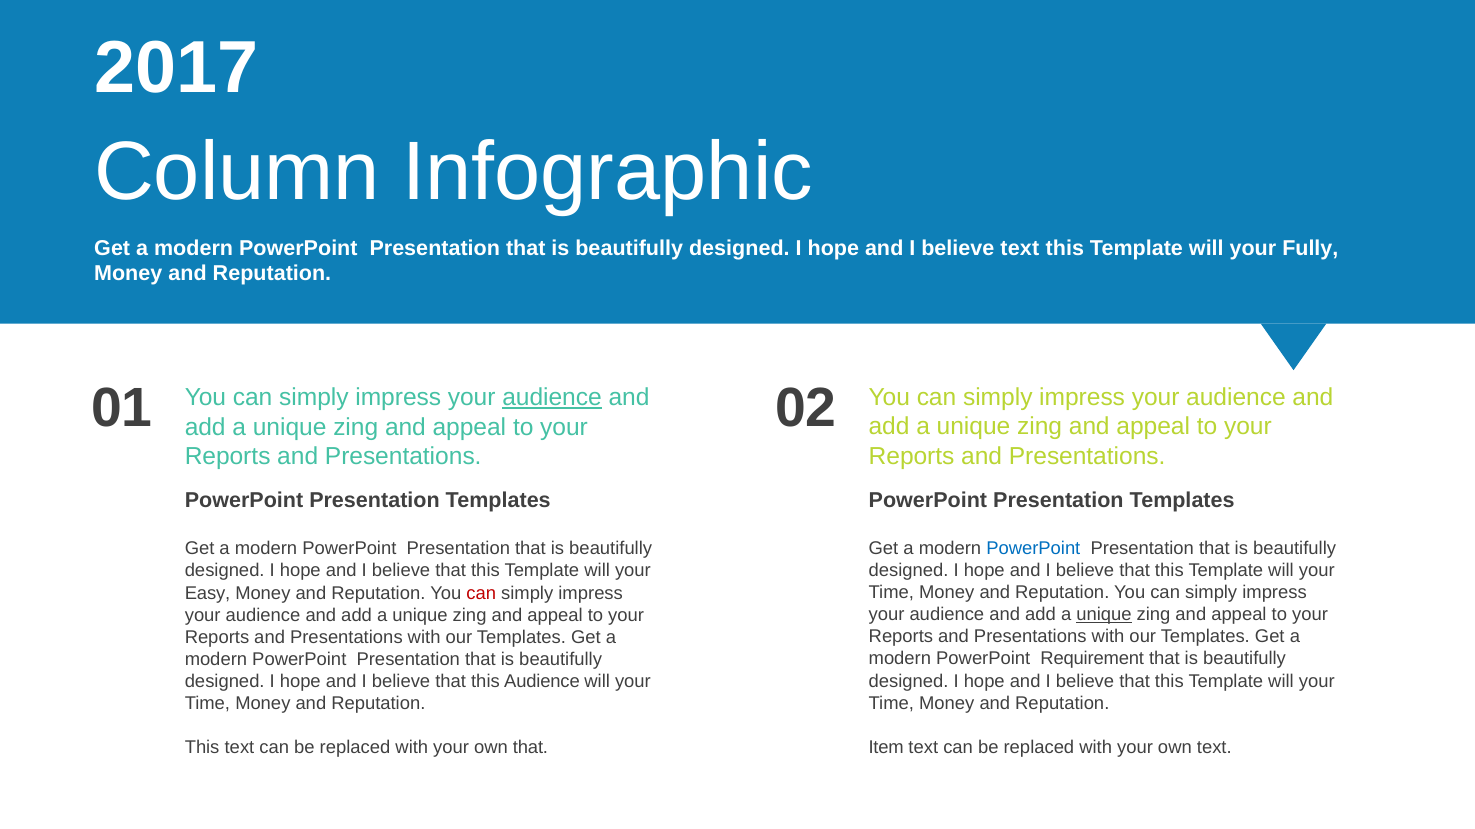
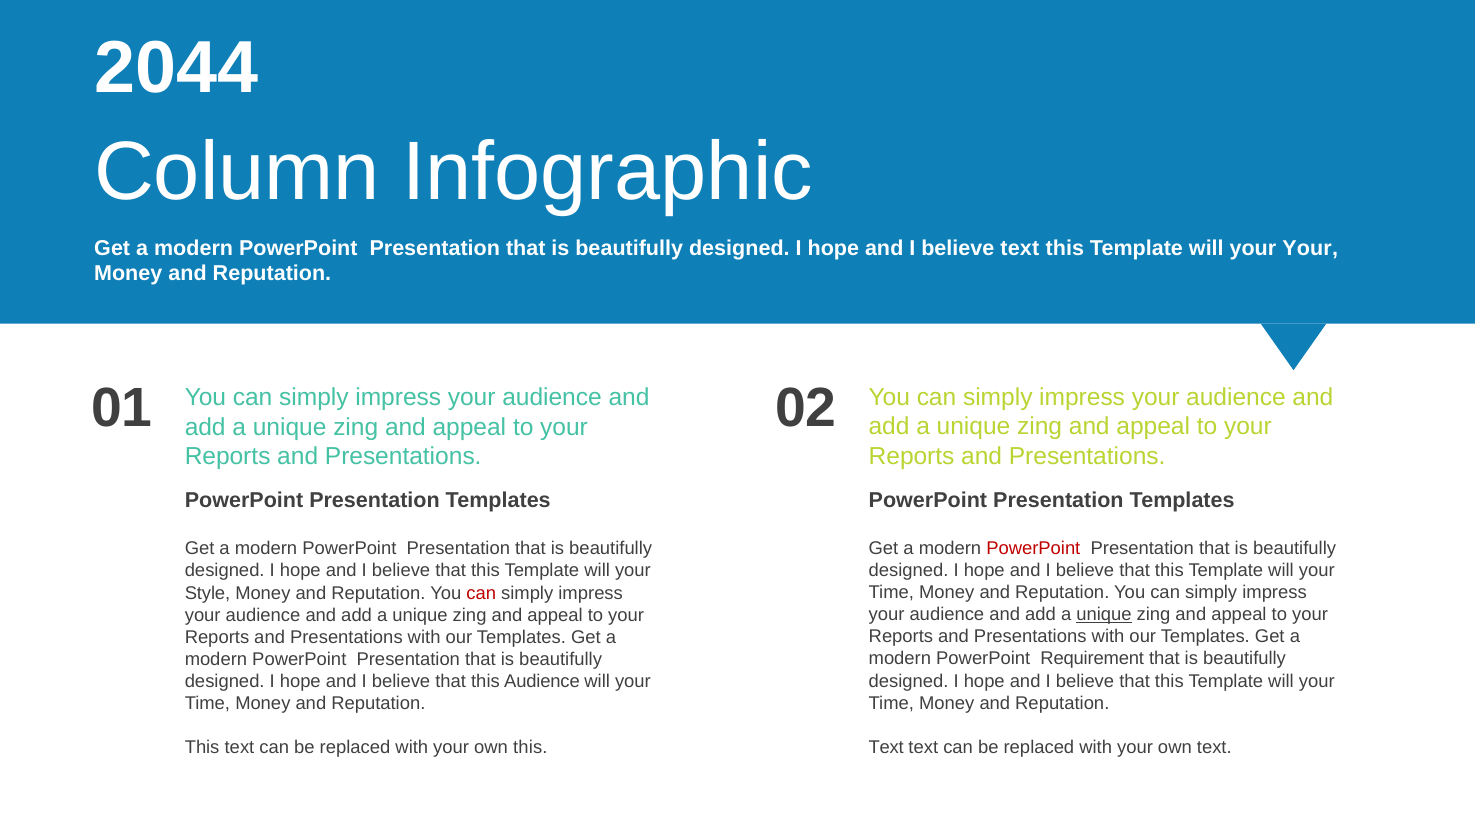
2017: 2017 -> 2044
your Fully: Fully -> Your
audience at (552, 398) underline: present -> none
PowerPoint at (1033, 549) colour: blue -> red
Easy: Easy -> Style
Item at (886, 748): Item -> Text
own that: that -> this
